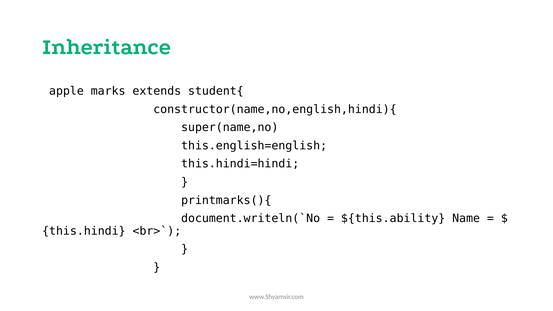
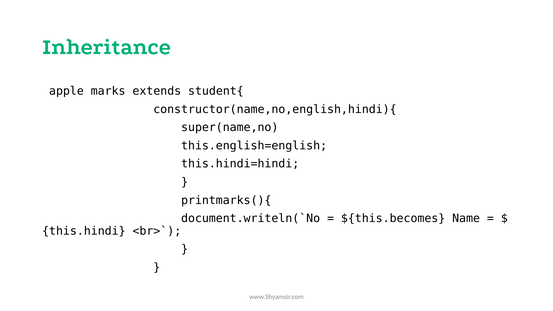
${this.ability: ${this.ability -> ${this.becomes
